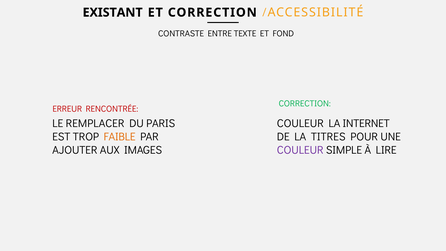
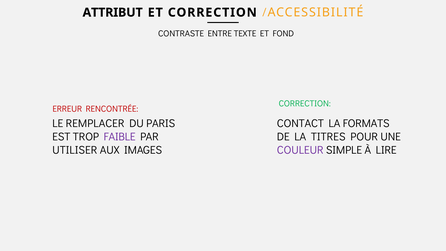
EXISTANT: EXISTANT -> ATTRIBUT
COULEUR at (300, 123): COULEUR -> CONTACT
INTERNET: INTERNET -> FORMATS
FAIBLE colour: orange -> purple
AJOUTER: AJOUTER -> UTILISER
